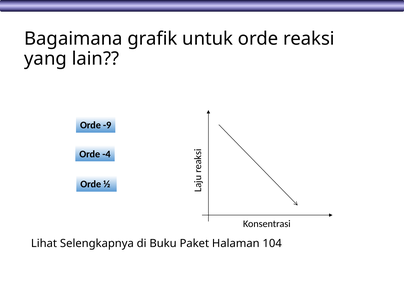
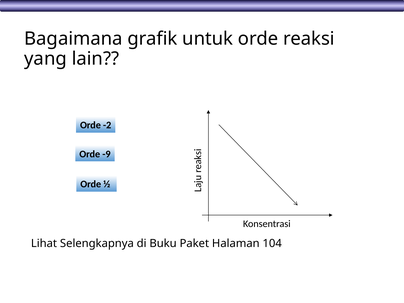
-9: -9 -> -2
-4: -4 -> -9
